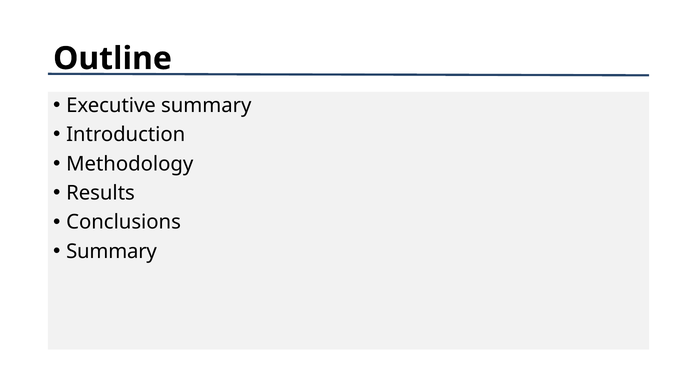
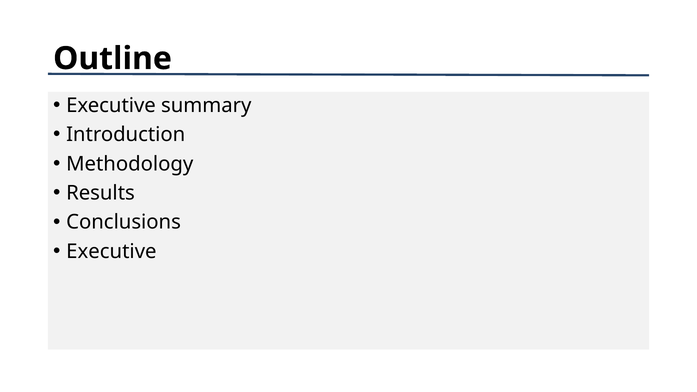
Summary at (112, 251): Summary -> Executive
